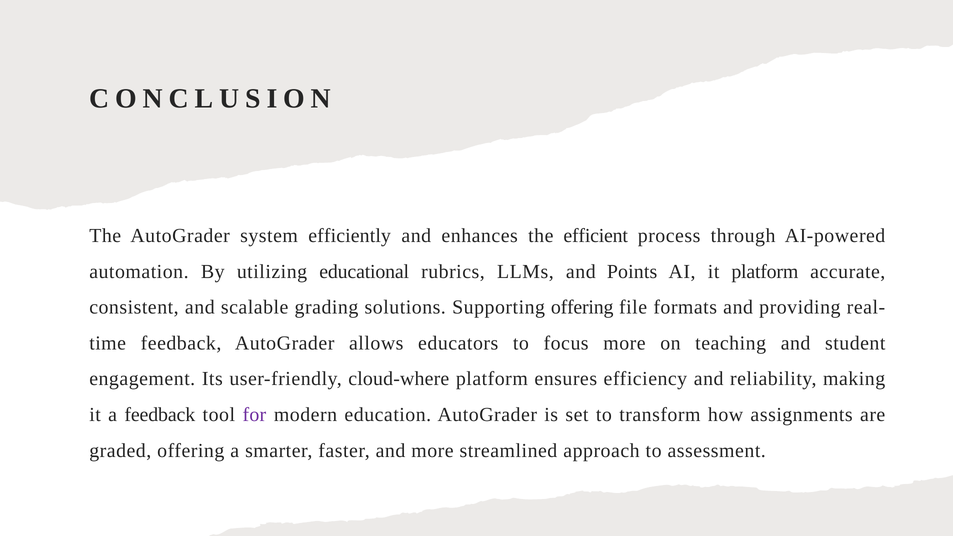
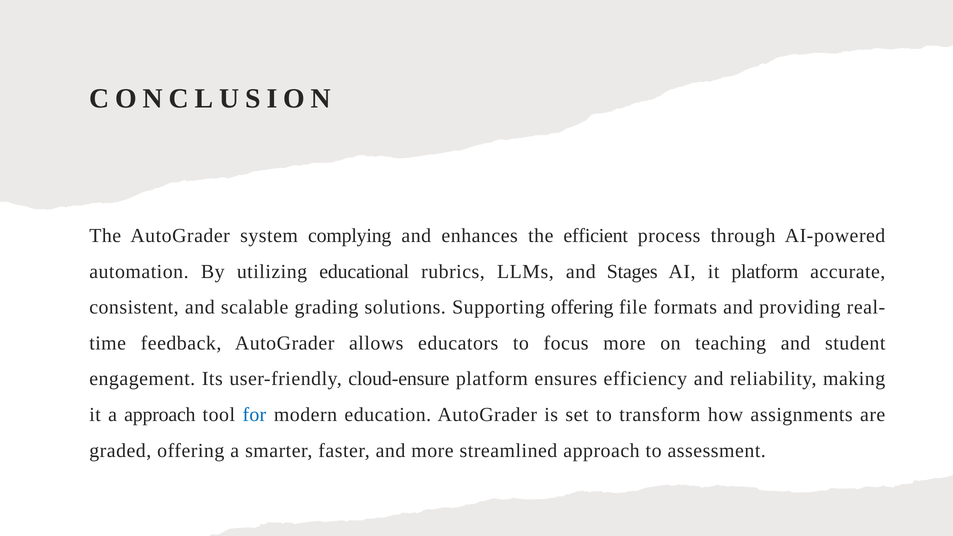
efficiently: efficiently -> complying
Points: Points -> Stages
cloud-where: cloud-where -> cloud-ensure
a feedback: feedback -> approach
for colour: purple -> blue
